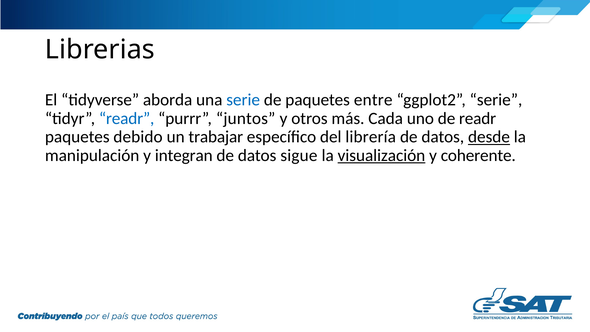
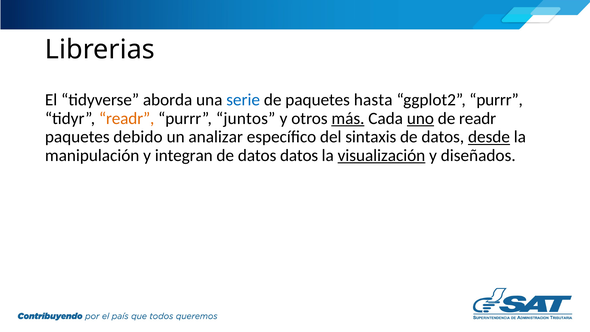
entre: entre -> hasta
ggplot2 serie: serie -> purrr
readr at (127, 118) colour: blue -> orange
más underline: none -> present
uno underline: none -> present
trabajar: trabajar -> analizar
librería: librería -> sintaxis
datos sigue: sigue -> datos
coherente: coherente -> diseñados
